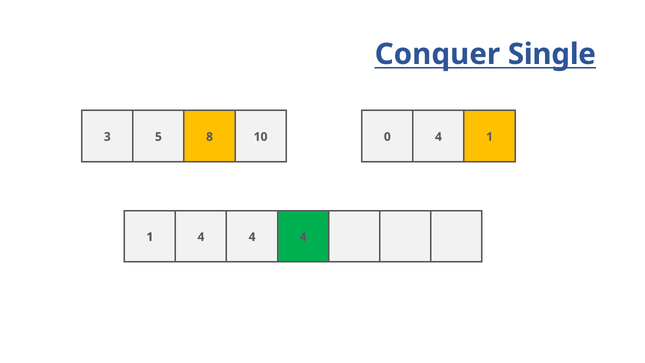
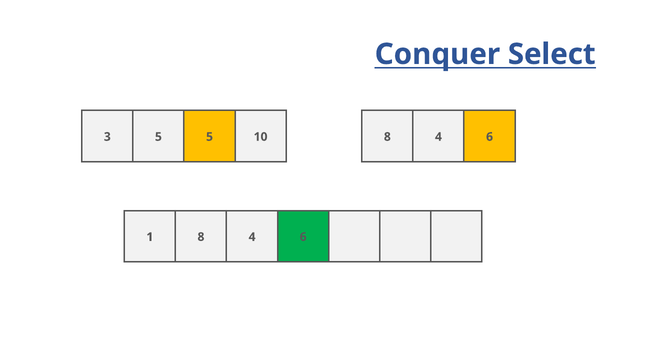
Single: Single -> Select
5 8: 8 -> 5
10 0: 0 -> 8
1 at (490, 137): 1 -> 6
1 4: 4 -> 8
4 at (303, 237): 4 -> 6
